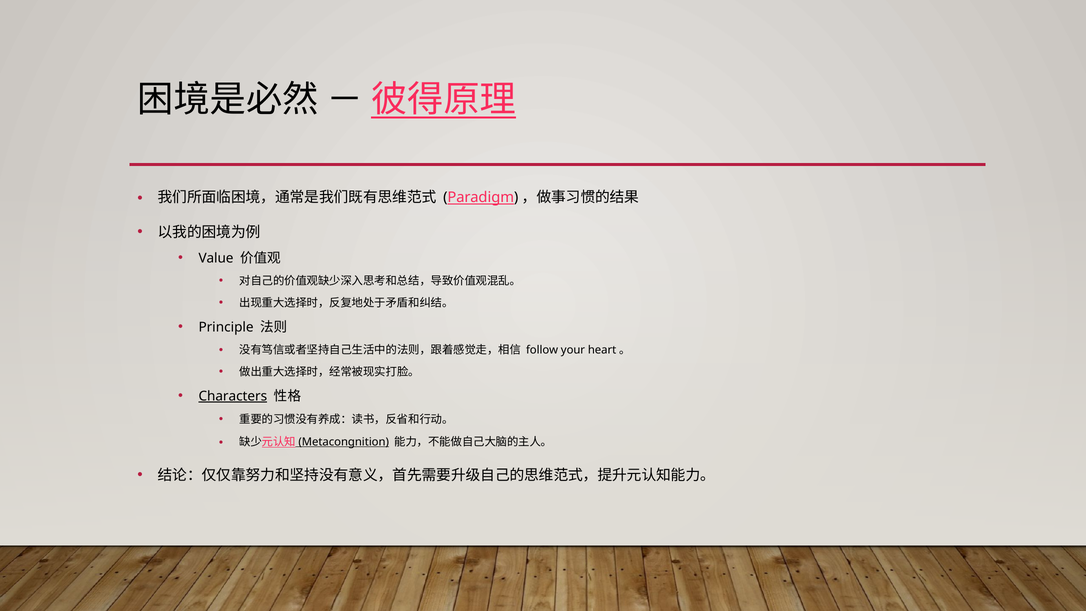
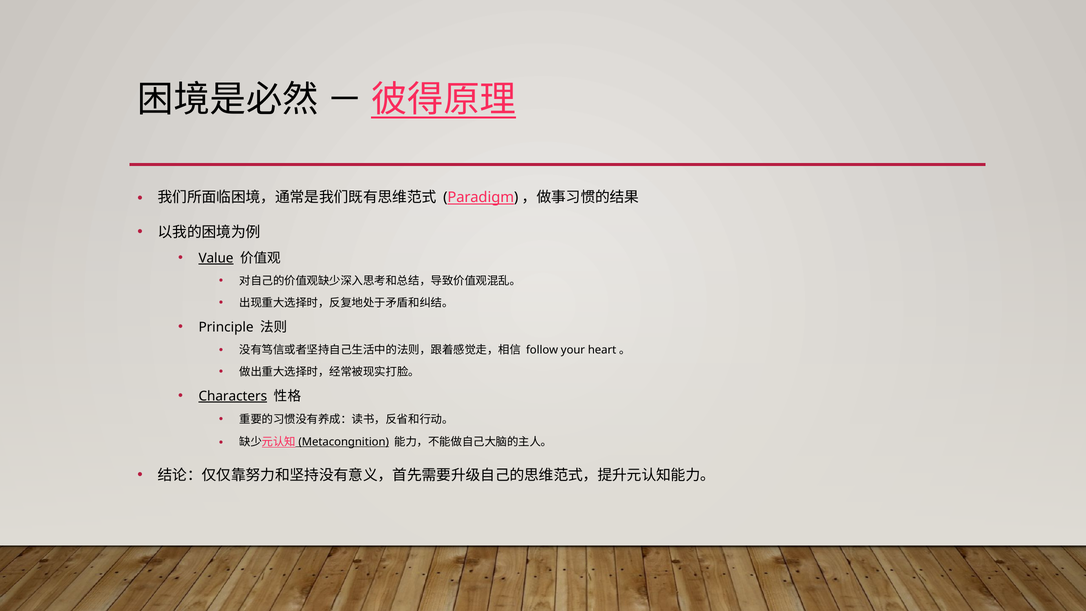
Value underline: none -> present
